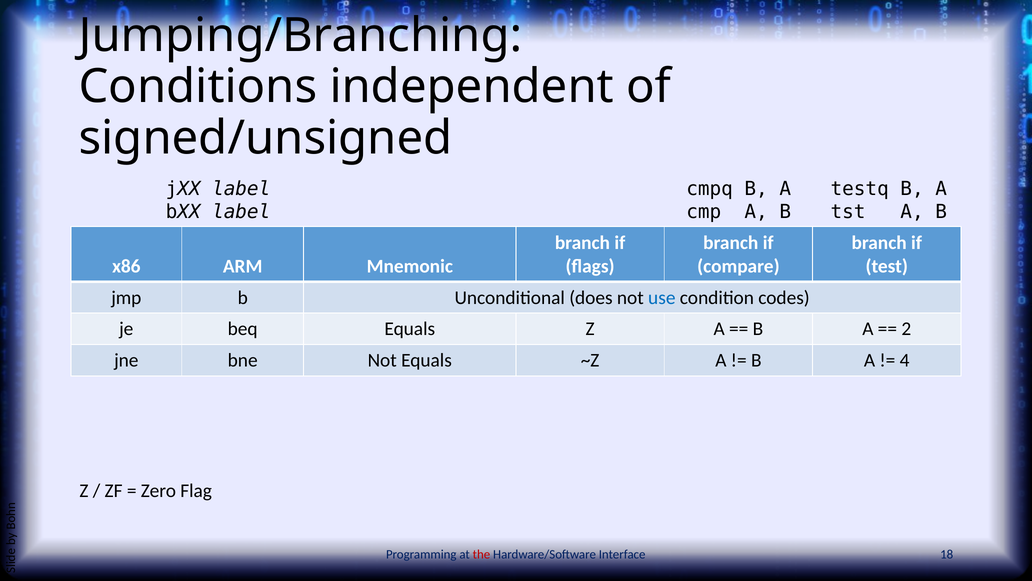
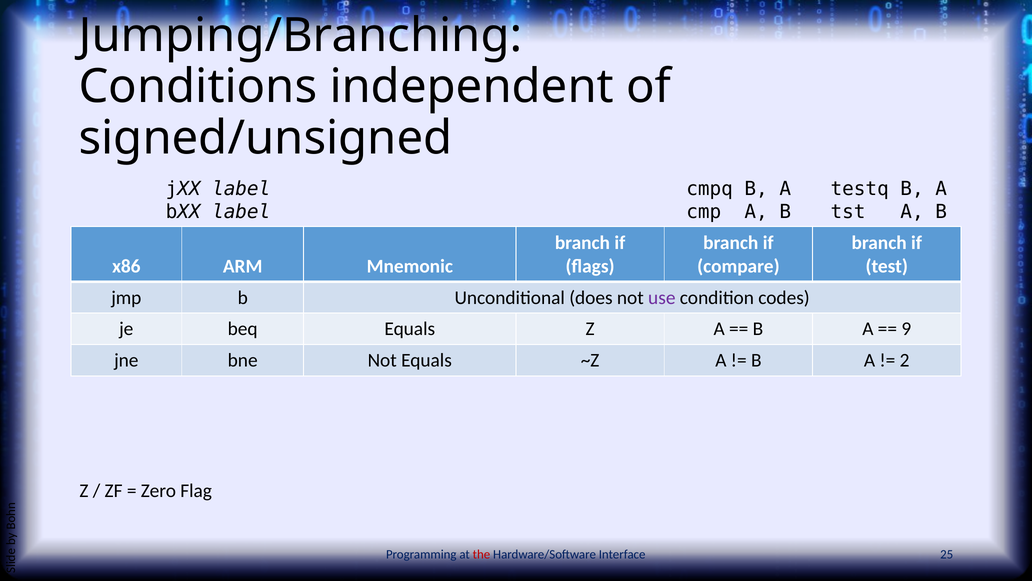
use colour: blue -> purple
2: 2 -> 9
4: 4 -> 2
18: 18 -> 25
